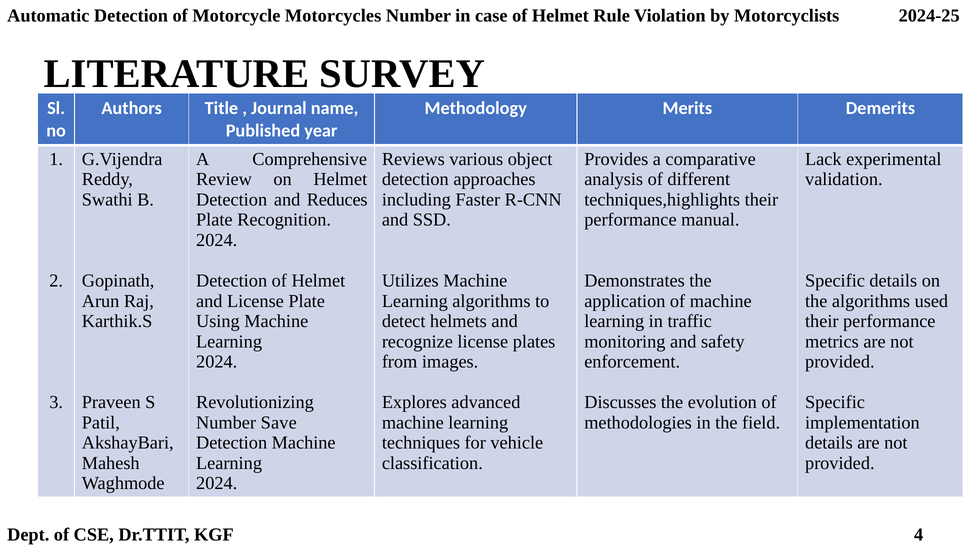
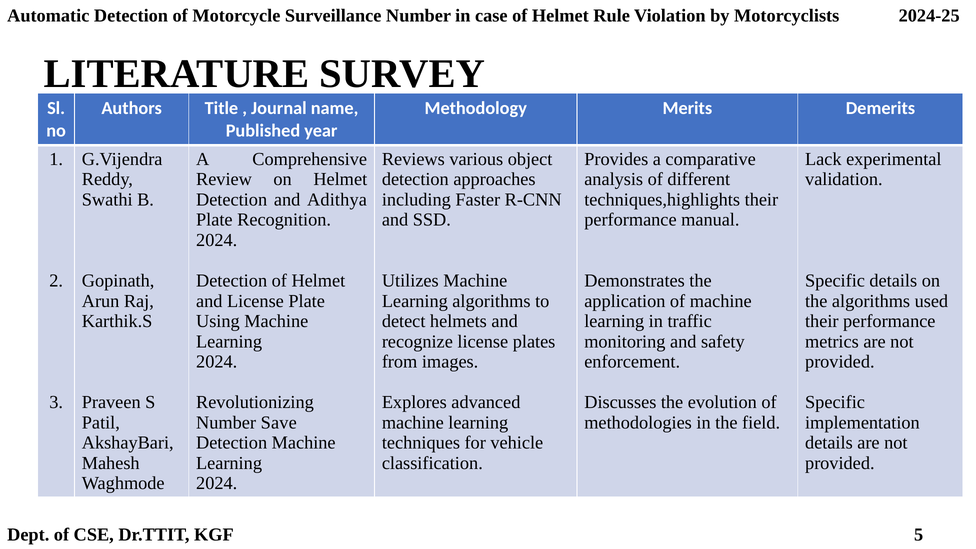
Motorcycles: Motorcycles -> Surveillance
Reduces: Reduces -> Adithya
4: 4 -> 5
